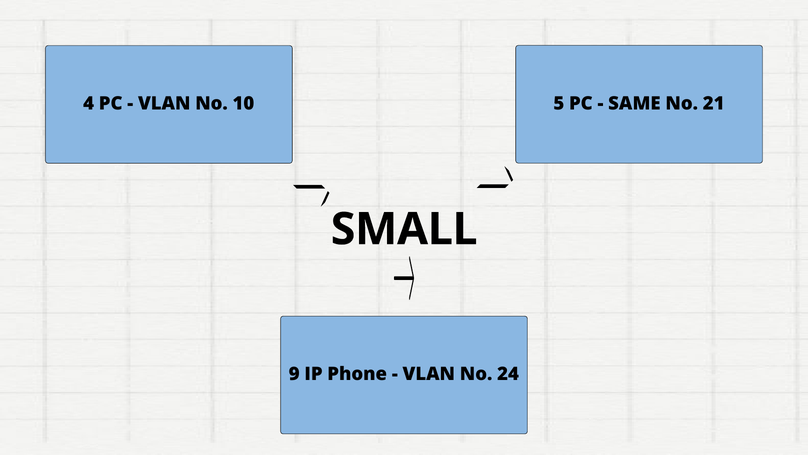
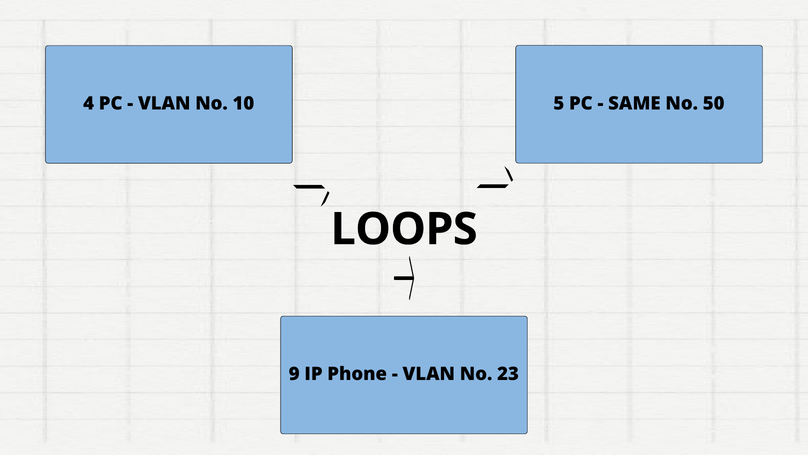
21: 21 -> 50
SMALL: SMALL -> LOOPS
24: 24 -> 23
